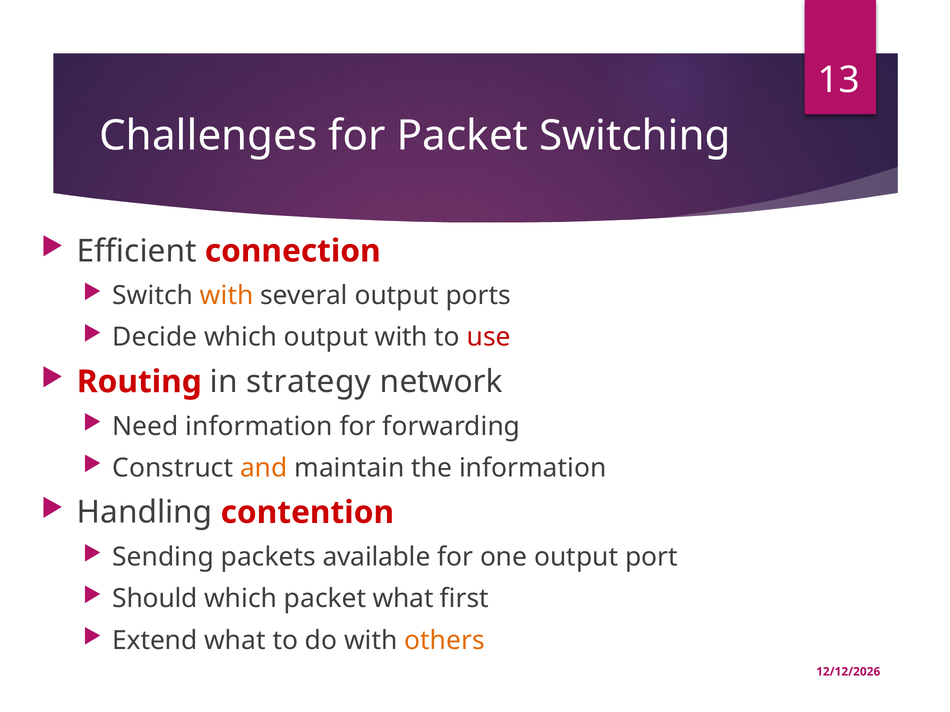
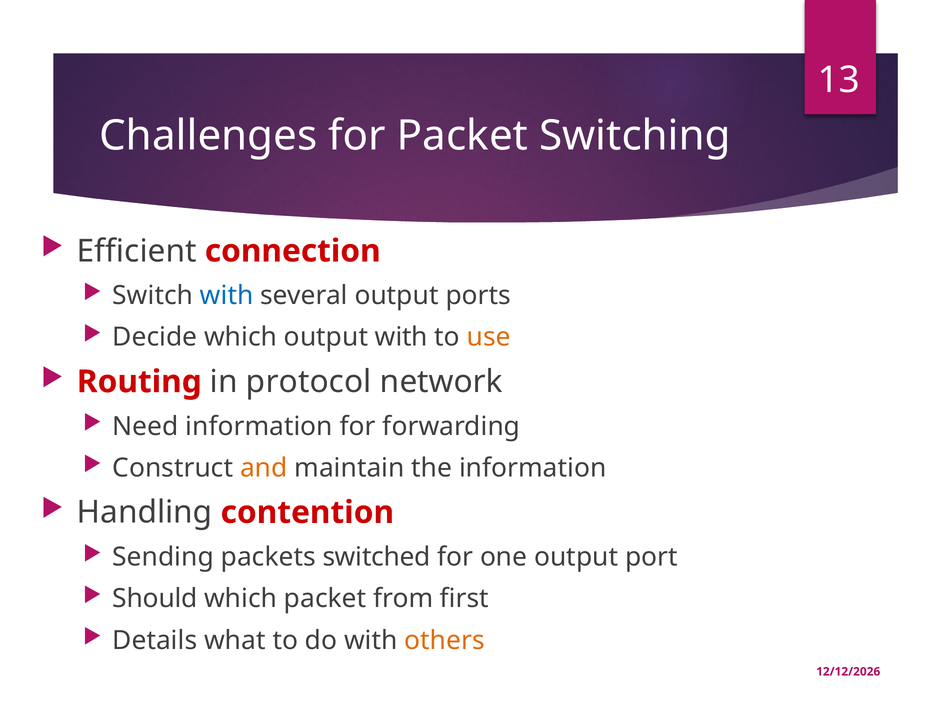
with at (227, 296) colour: orange -> blue
use colour: red -> orange
strategy: strategy -> protocol
available: available -> switched
packet what: what -> from
Extend: Extend -> Details
